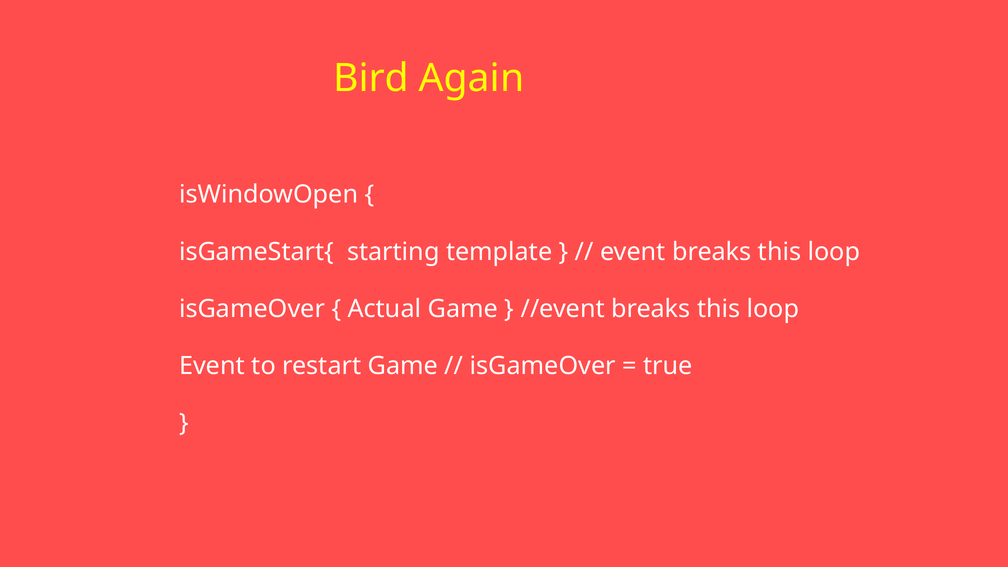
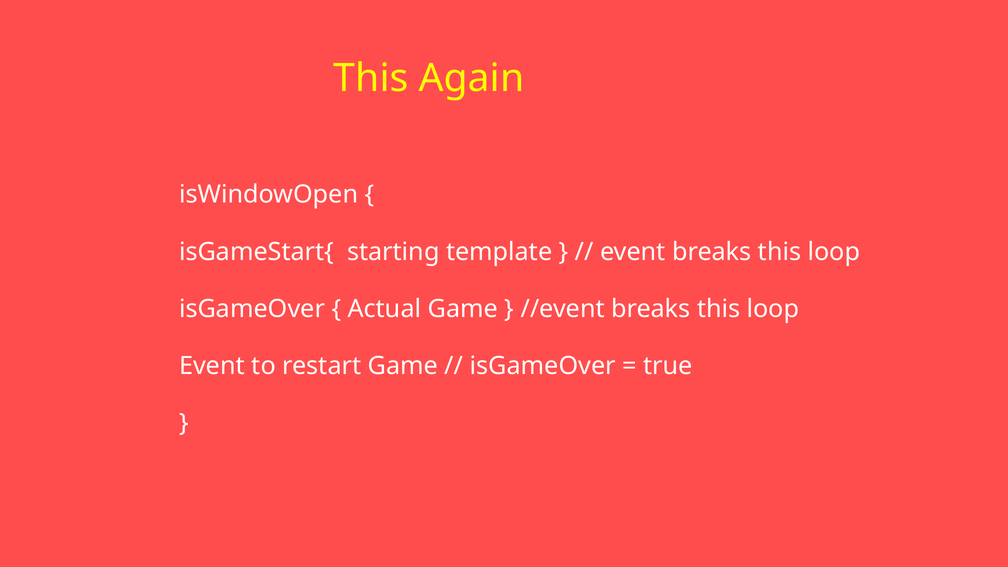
Bird at (371, 78): Bird -> This
